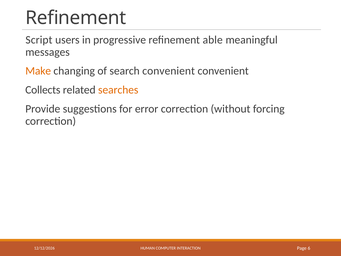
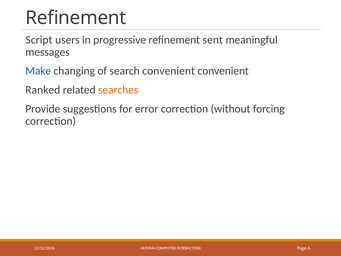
able: able -> sent
Make colour: orange -> blue
Collects: Collects -> Ranked
